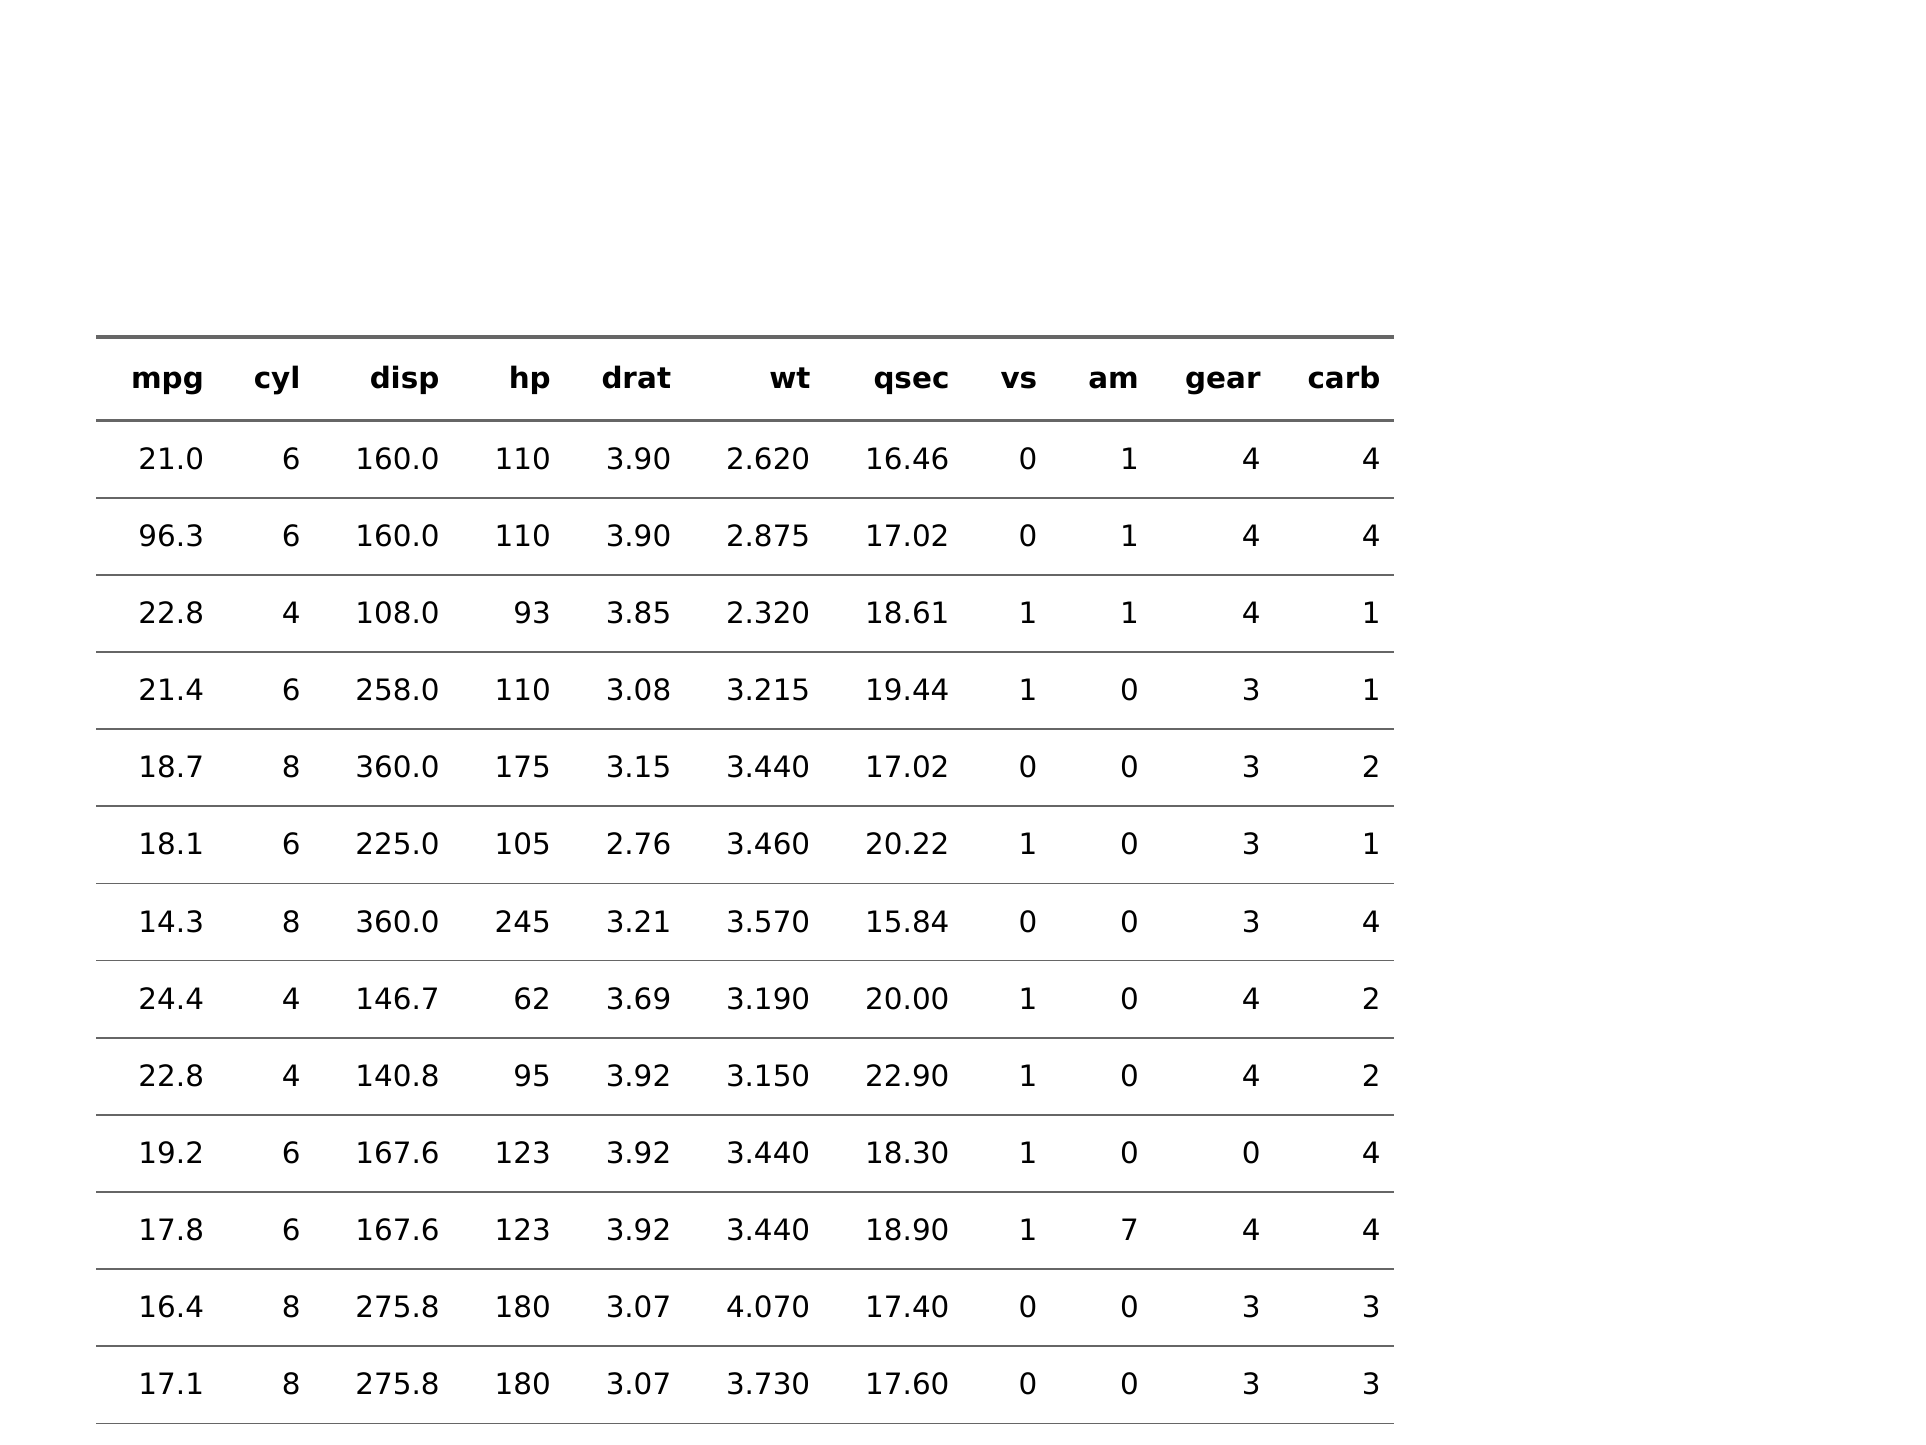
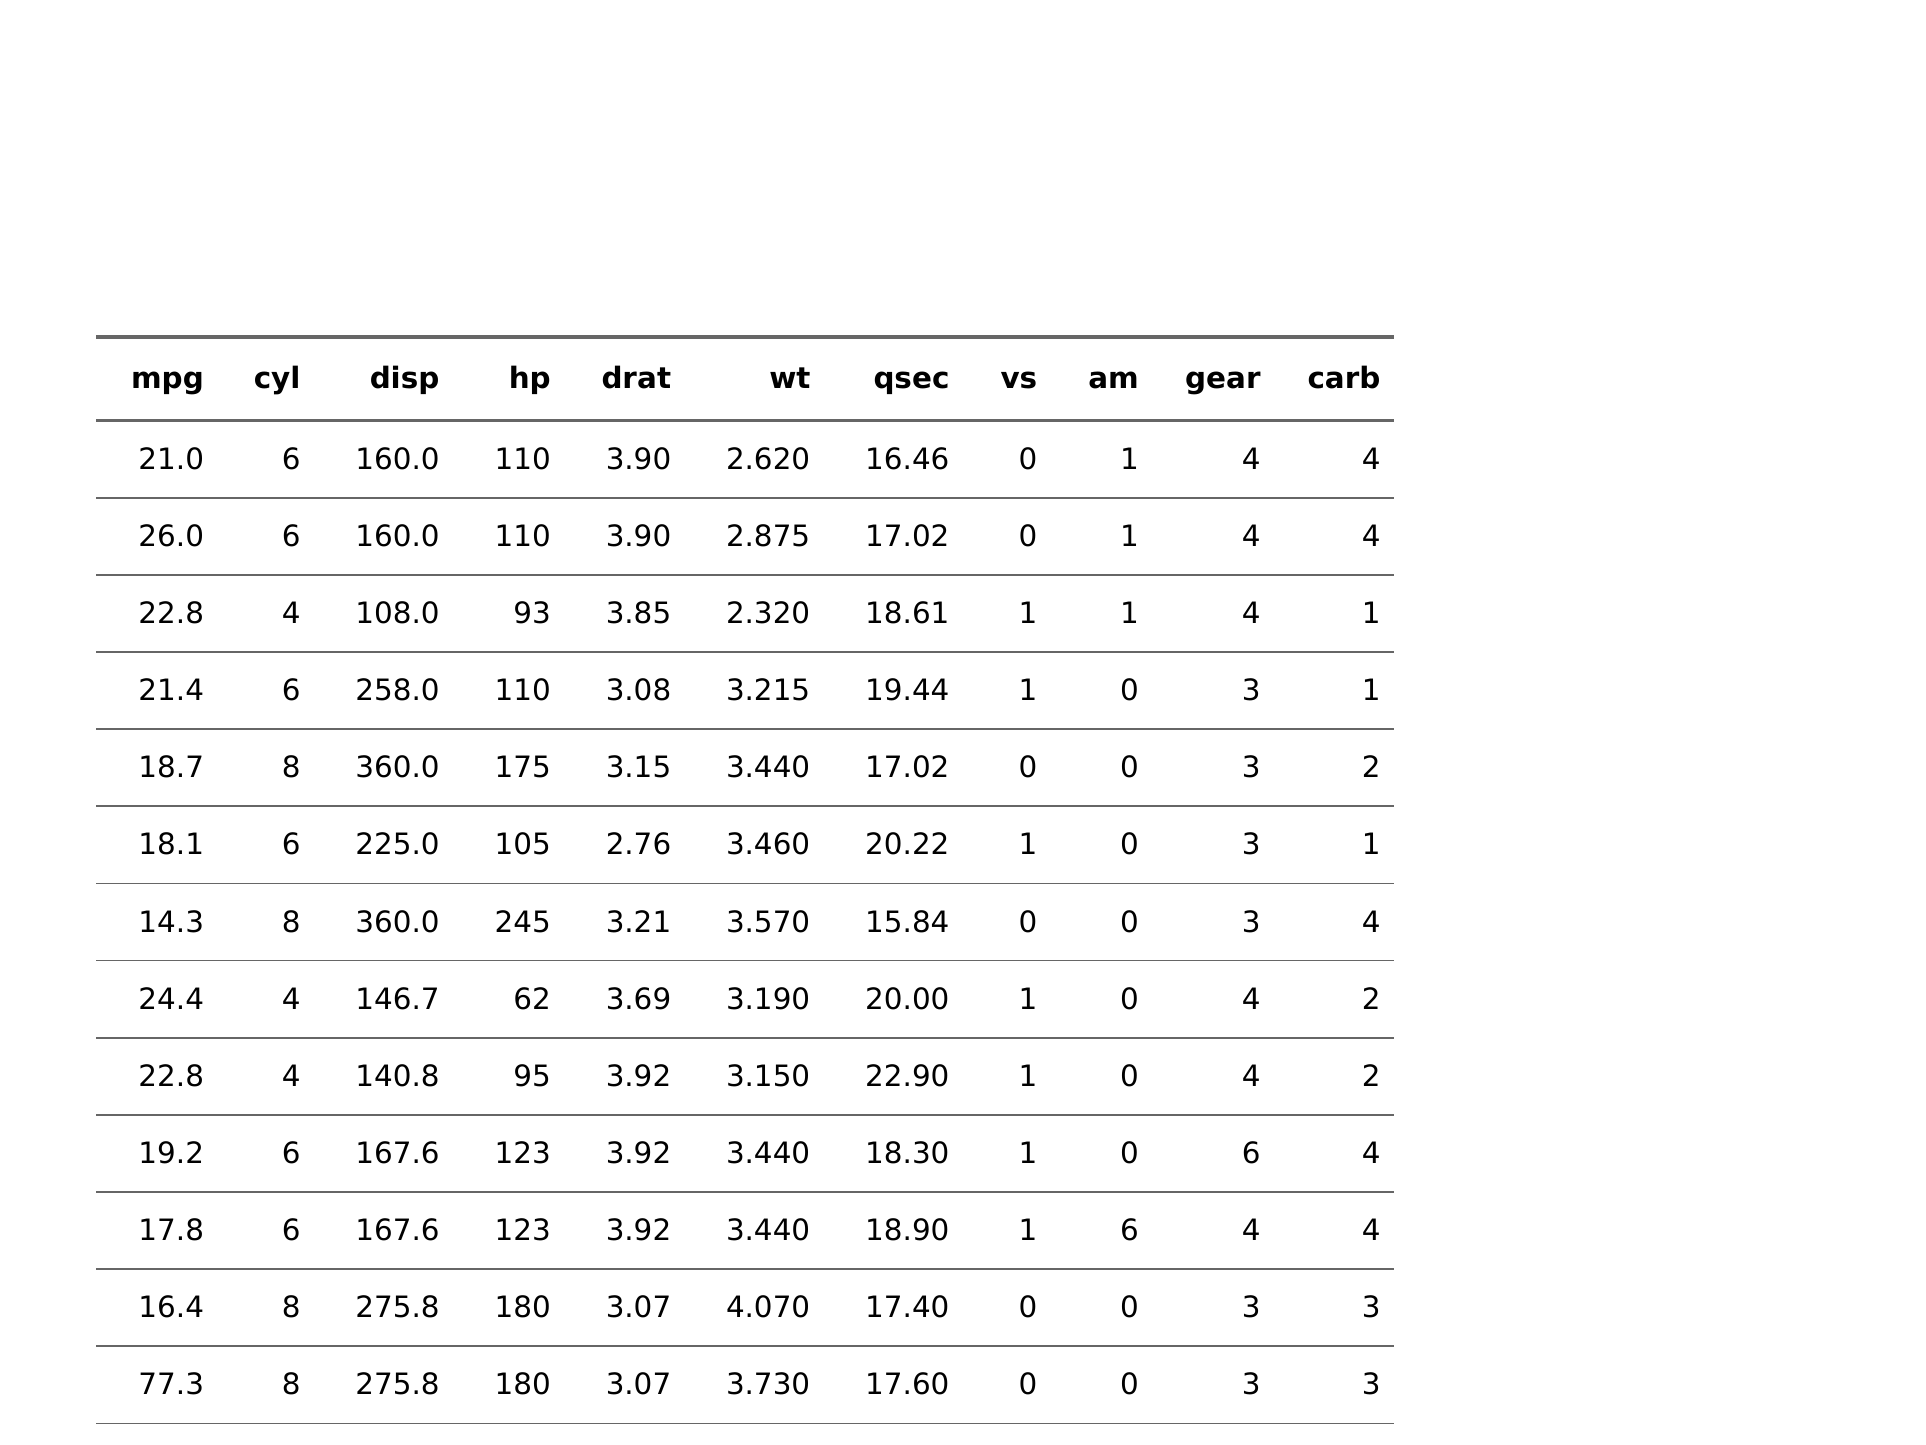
96.3 at (171, 536): 96.3 -> 26.0
1 0 0: 0 -> 6
1 7: 7 -> 6
17.1: 17.1 -> 77.3
